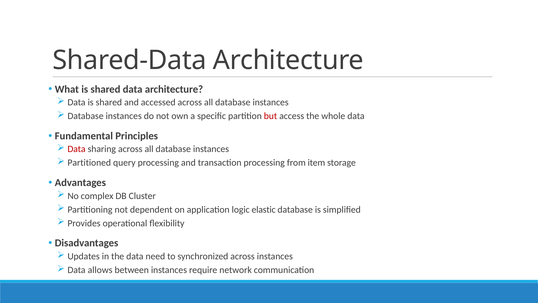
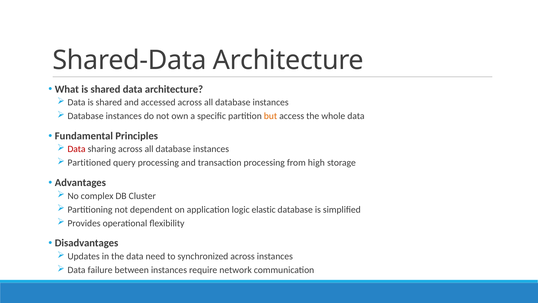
but colour: red -> orange
item: item -> high
allows: allows -> failure
